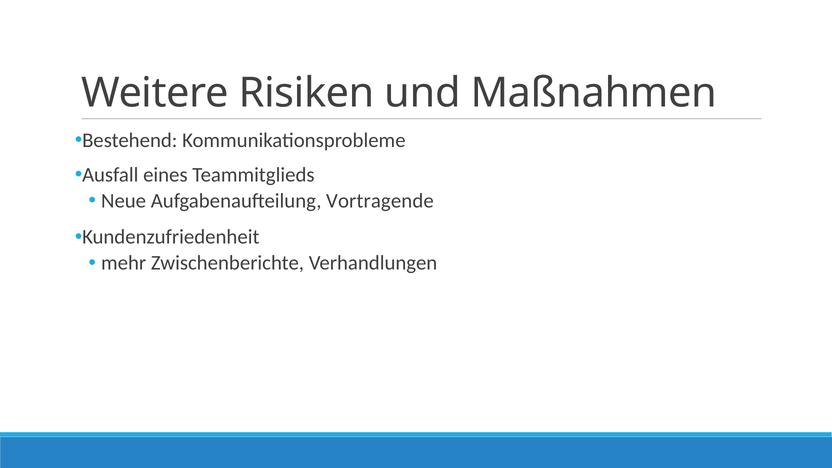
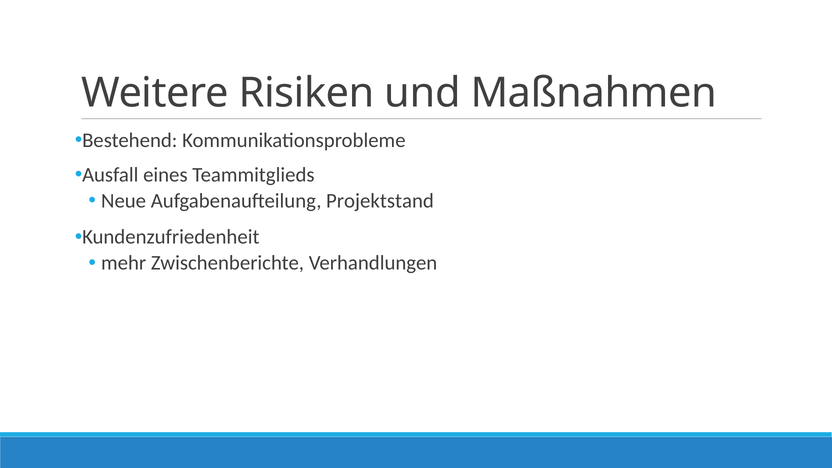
Vortragende: Vortragende -> Projektstand
